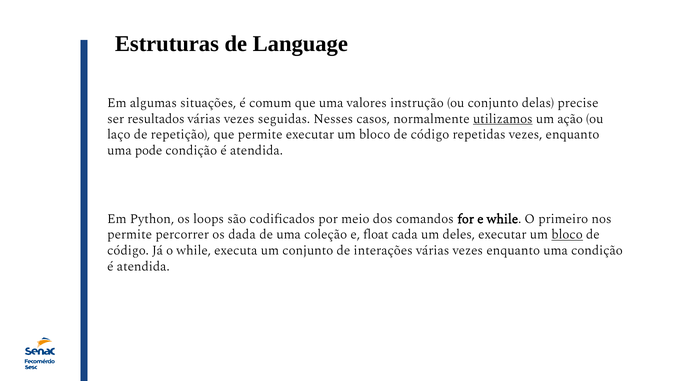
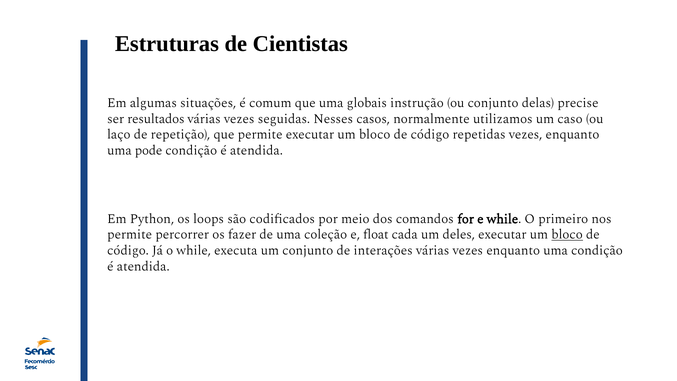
Language: Language -> Cientistas
valores: valores -> globais
utilizamos underline: present -> none
ação: ação -> caso
dada: dada -> fazer
